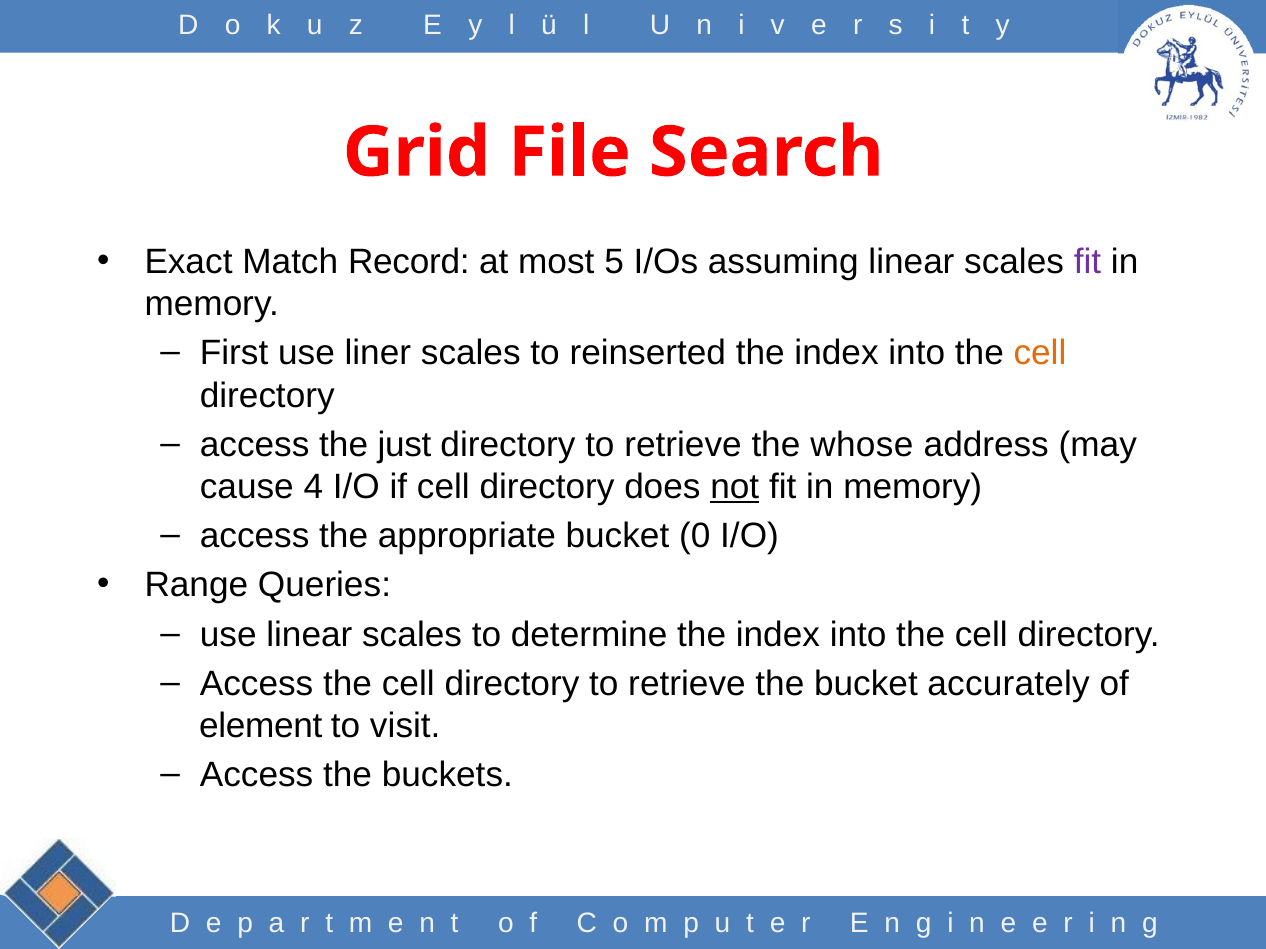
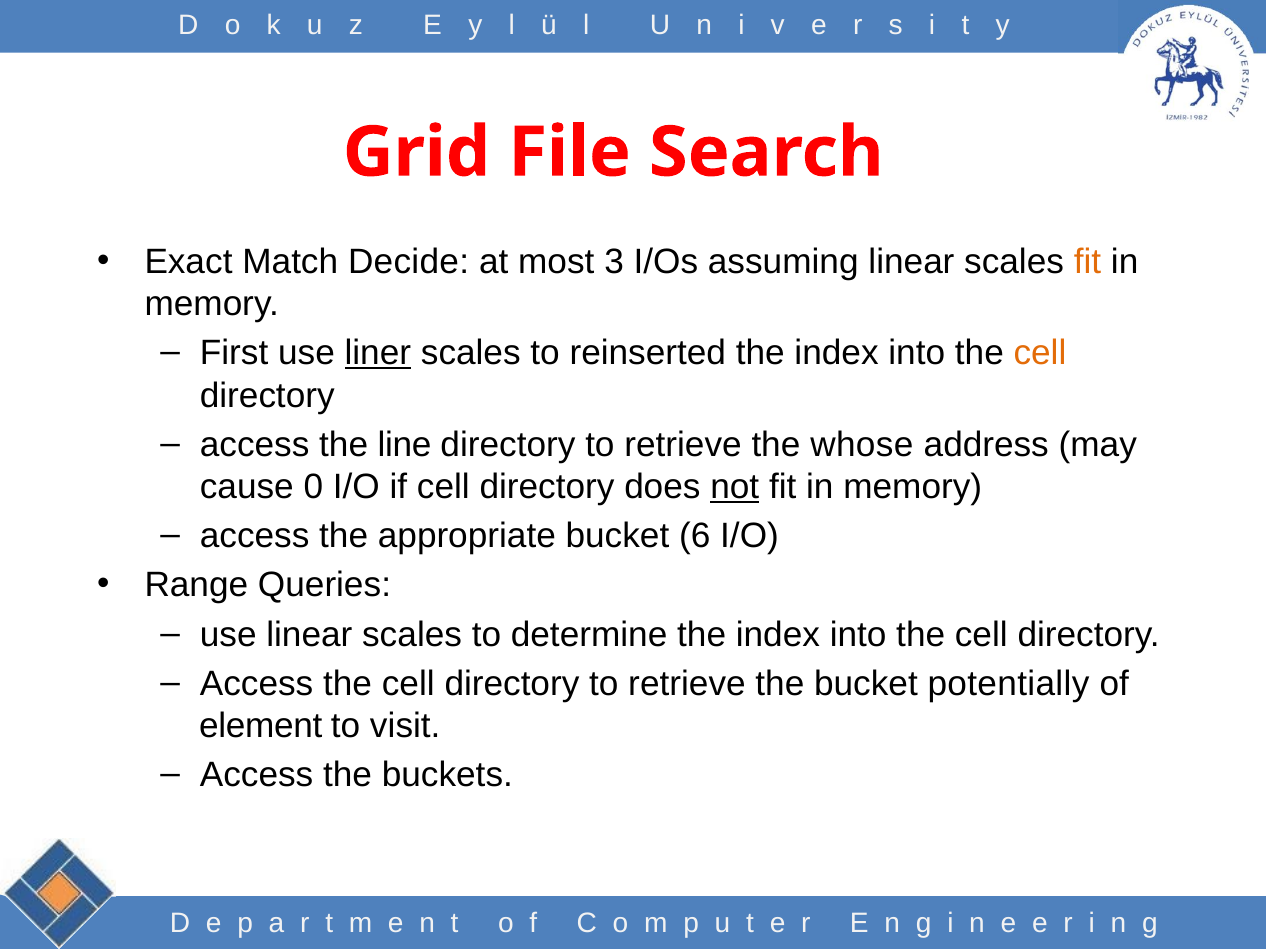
Record: Record -> Decide
5: 5 -> 3
fit at (1087, 262) colour: purple -> orange
liner underline: none -> present
just: just -> line
4: 4 -> 0
0: 0 -> 6
accurately: accurately -> potentially
